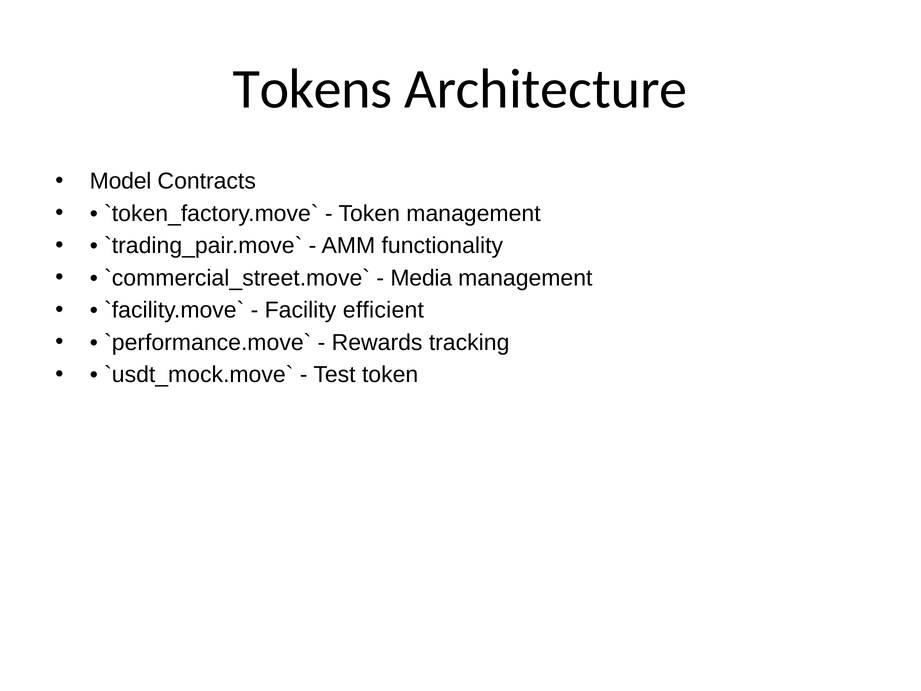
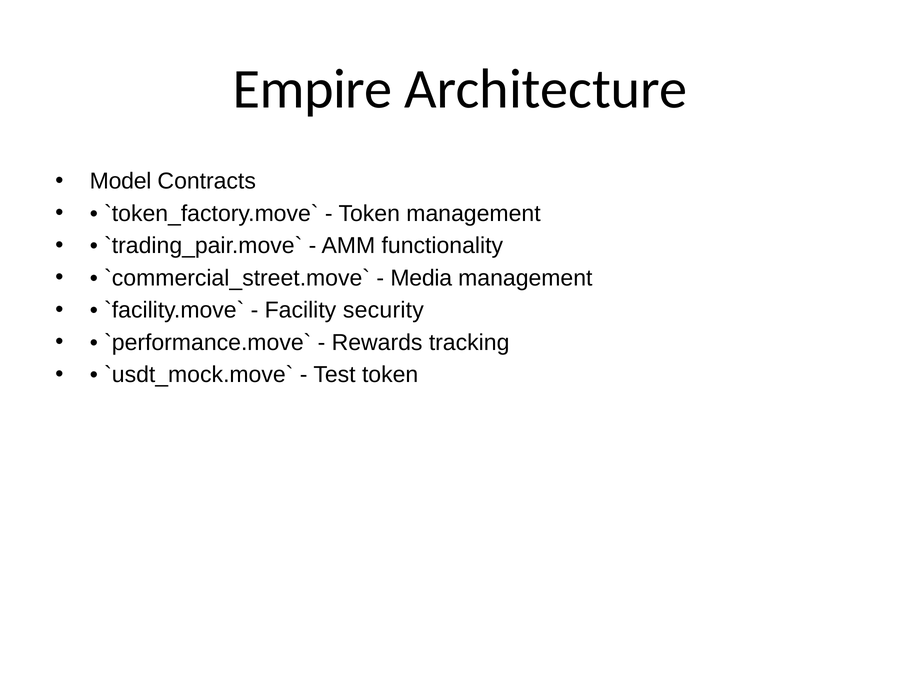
Tokens: Tokens -> Empire
efficient: efficient -> security
